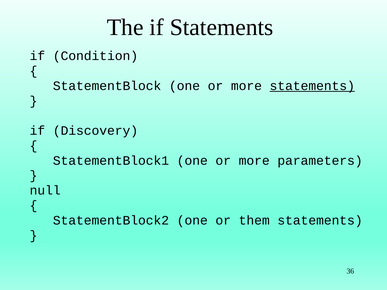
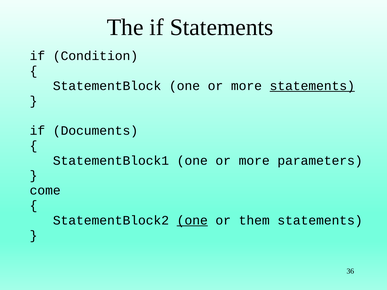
Discovery: Discovery -> Documents
null: null -> come
one at (192, 221) underline: none -> present
